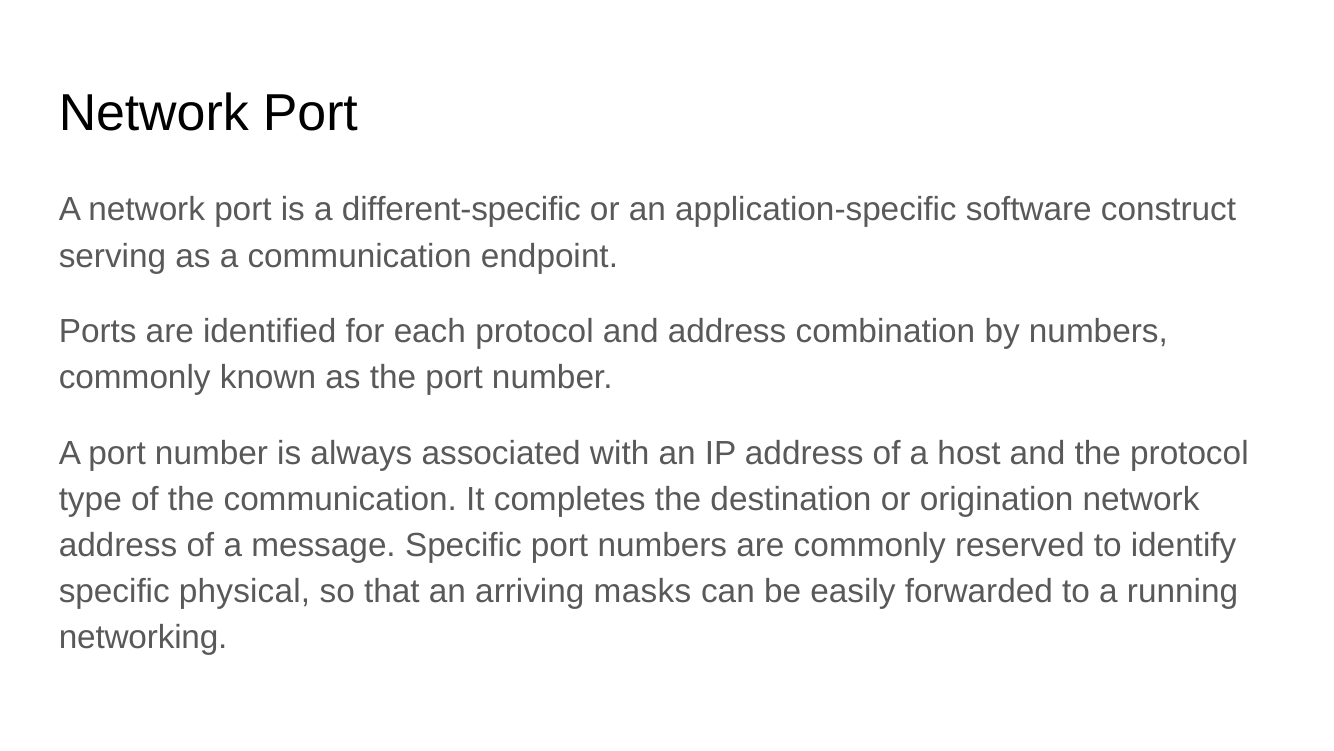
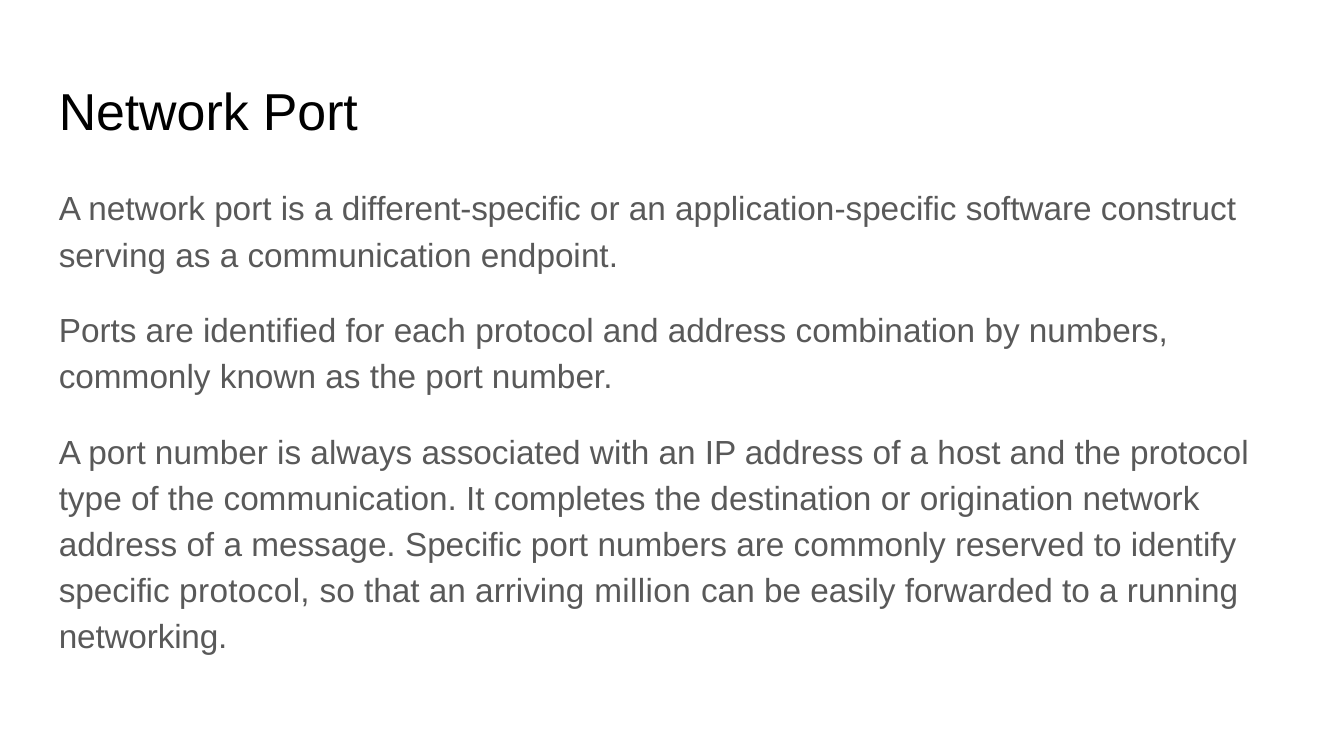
specific physical: physical -> protocol
masks: masks -> million
